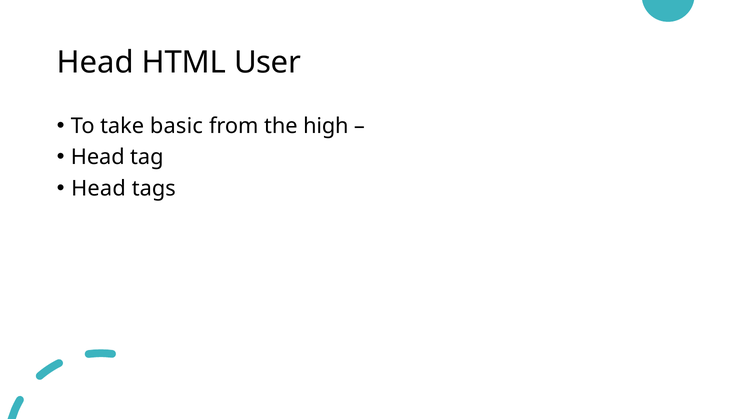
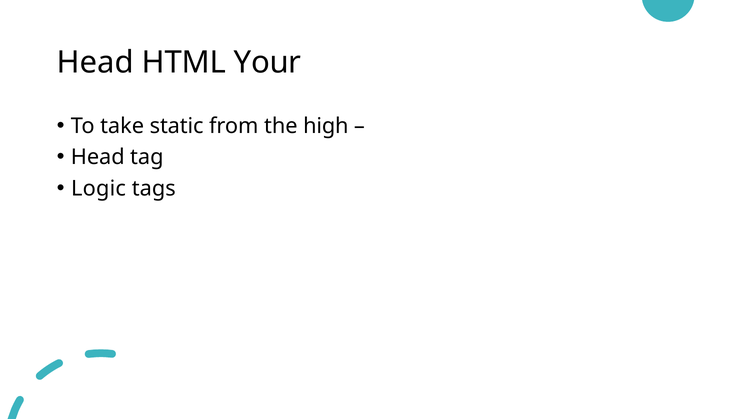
User: User -> Your
basic: basic -> static
Head at (98, 189): Head -> Logic
